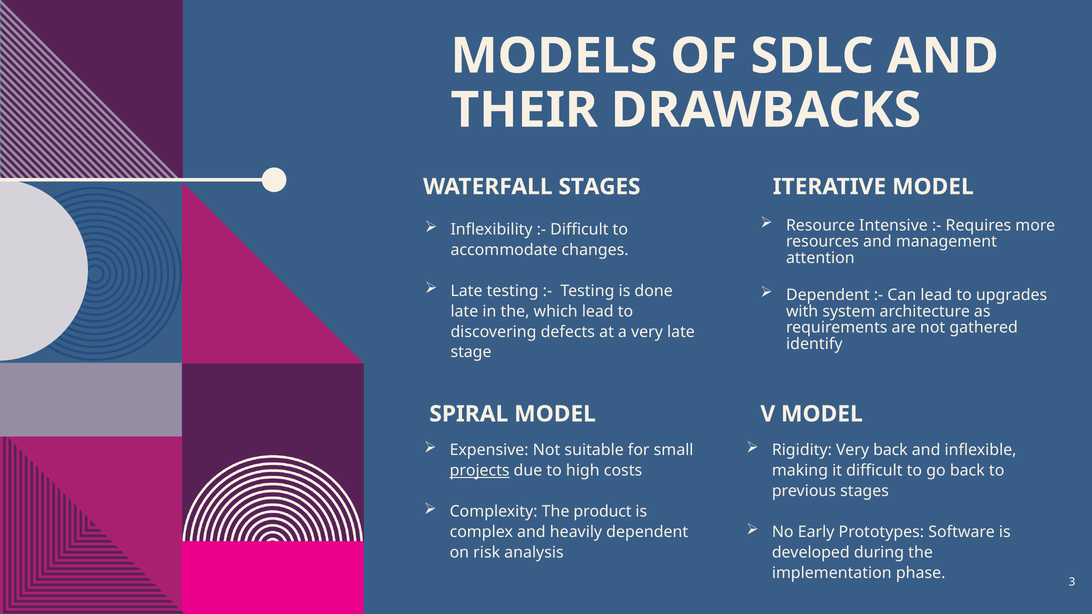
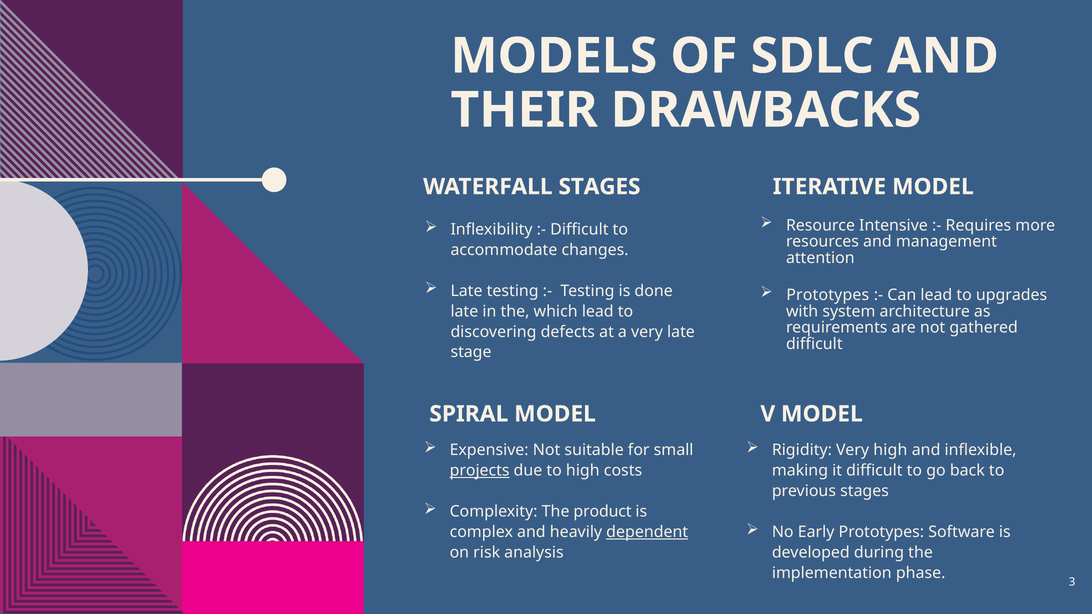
Dependent at (828, 295): Dependent -> Prototypes
identify at (814, 344): identify -> difficult
Very back: back -> high
dependent at (647, 532) underline: none -> present
